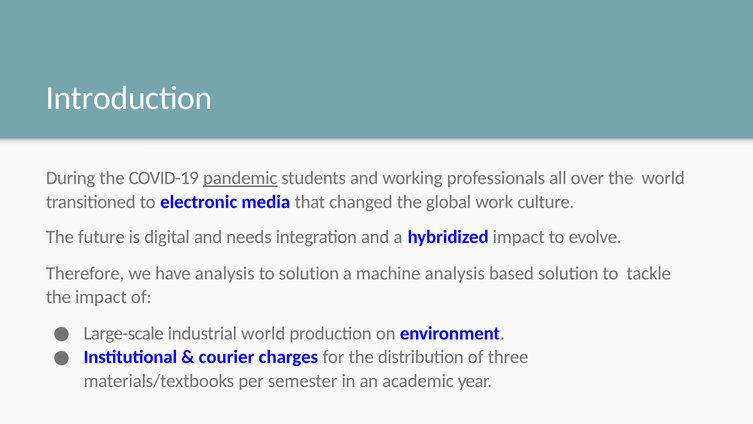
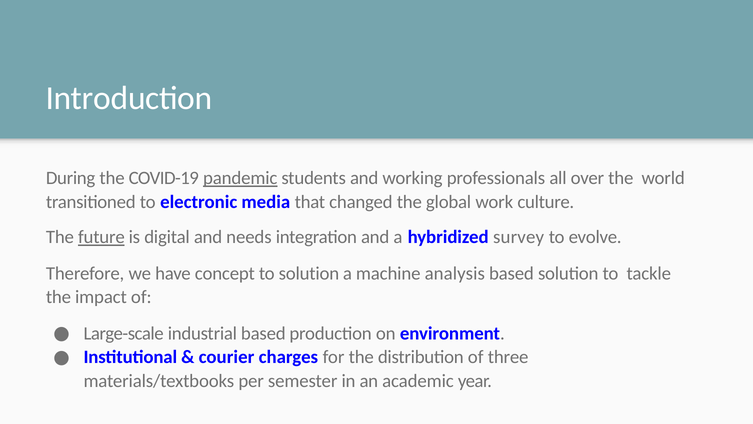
future underline: none -> present
hybridized impact: impact -> survey
have analysis: analysis -> concept
industrial world: world -> based
